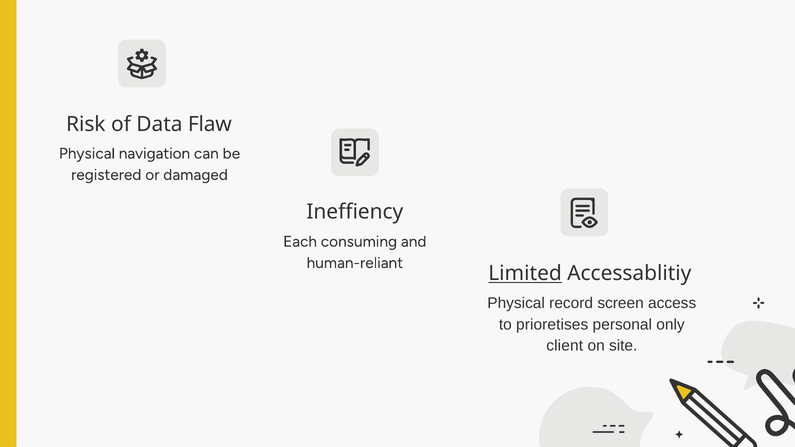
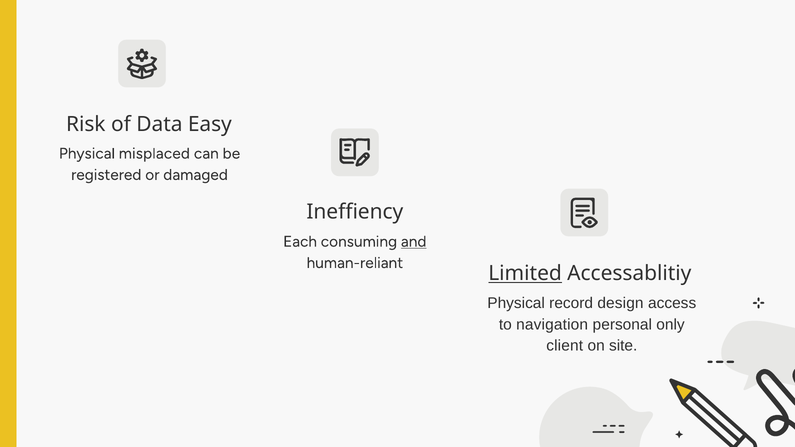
Flaw: Flaw -> Easy
navigation: navigation -> misplaced
and underline: none -> present
screen: screen -> design
prioretises: prioretises -> navigation
